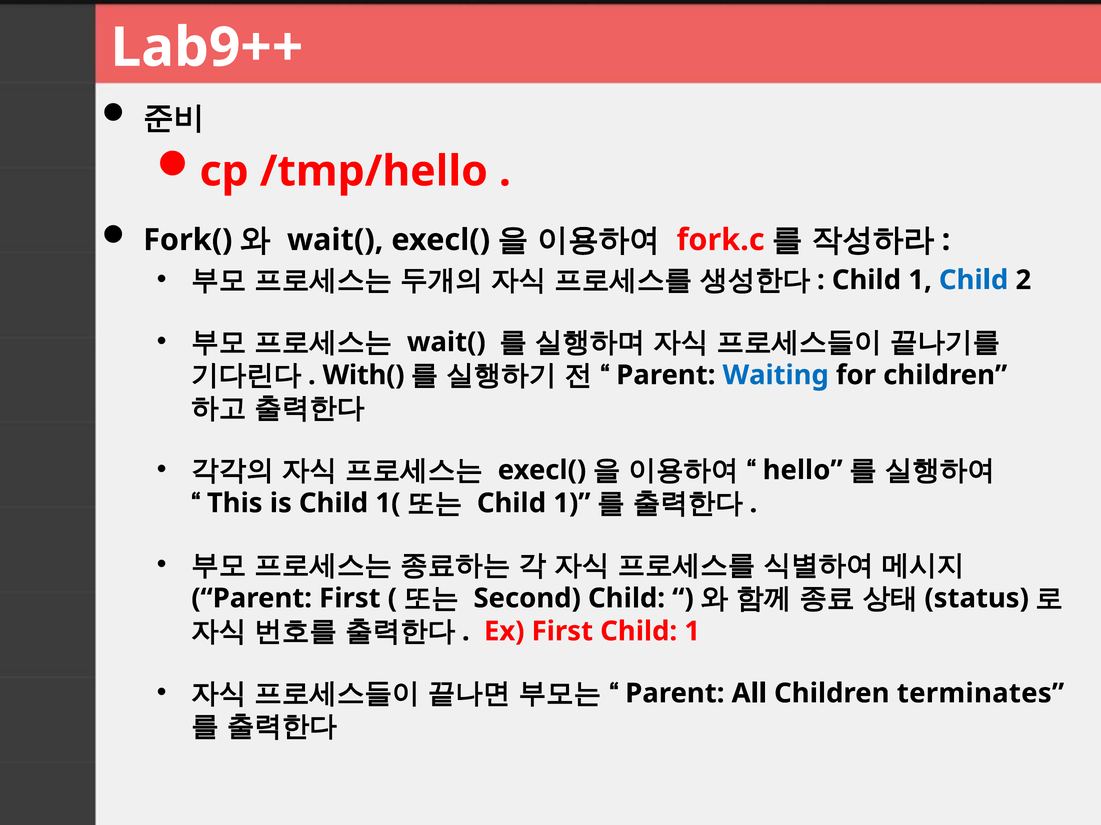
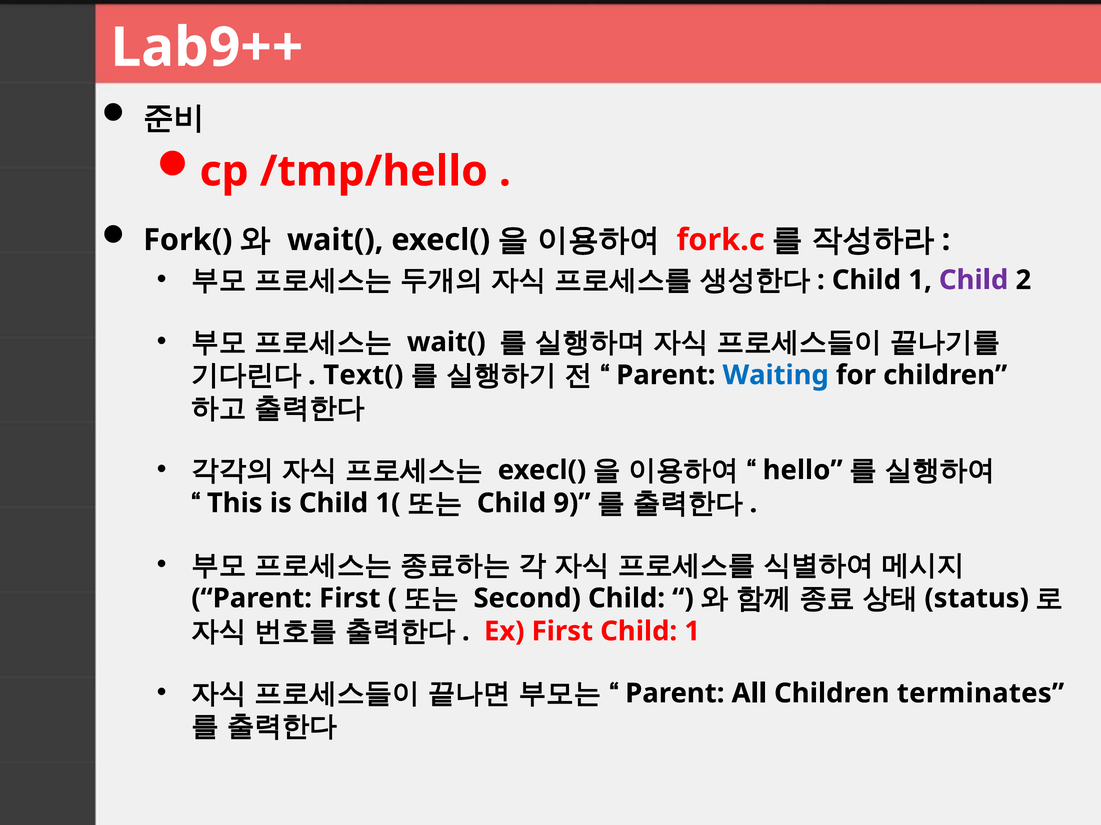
Child at (974, 280) colour: blue -> purple
With(: With( -> Text(
1 at (572, 504): 1 -> 9
